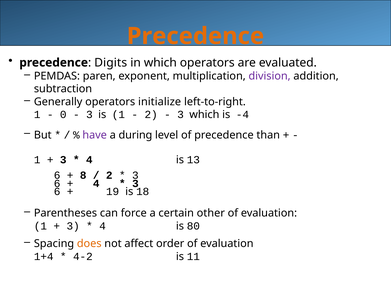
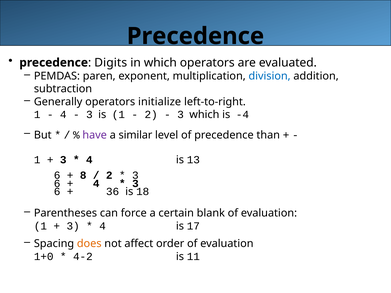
Precedence at (195, 36) colour: orange -> black
division colour: purple -> blue
0 at (63, 115): 0 -> 4
during: during -> similar
19: 19 -> 36
other: other -> blank
80: 80 -> 17
1+4: 1+4 -> 1+0
